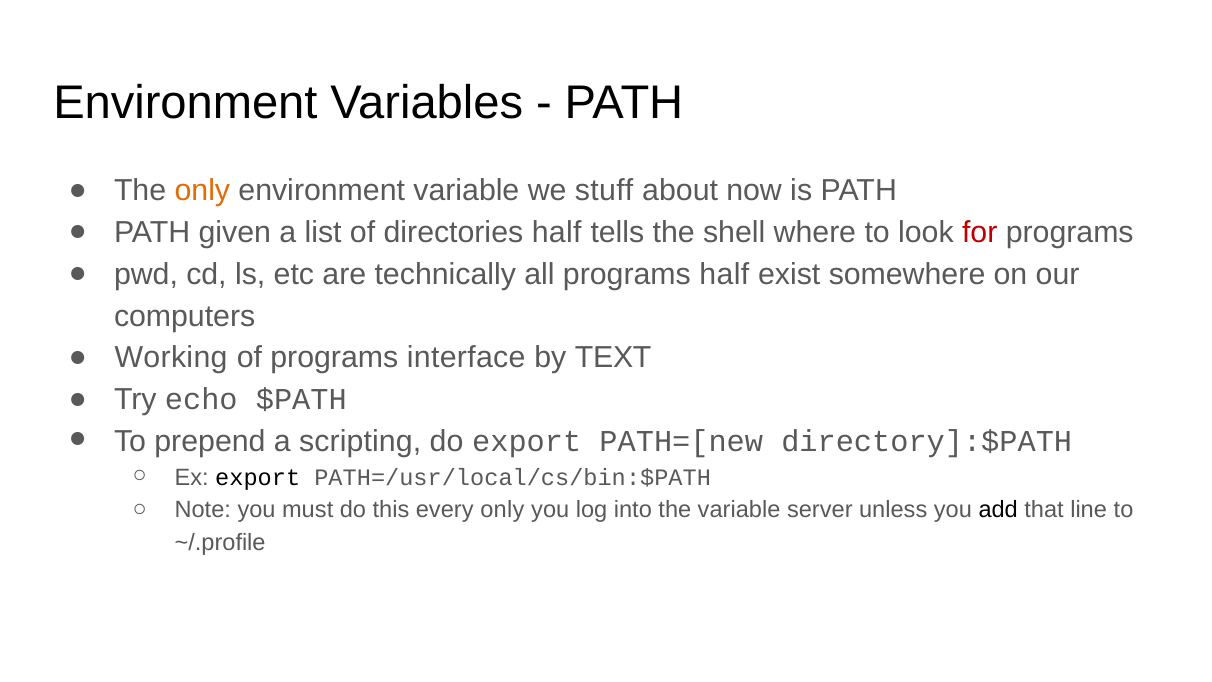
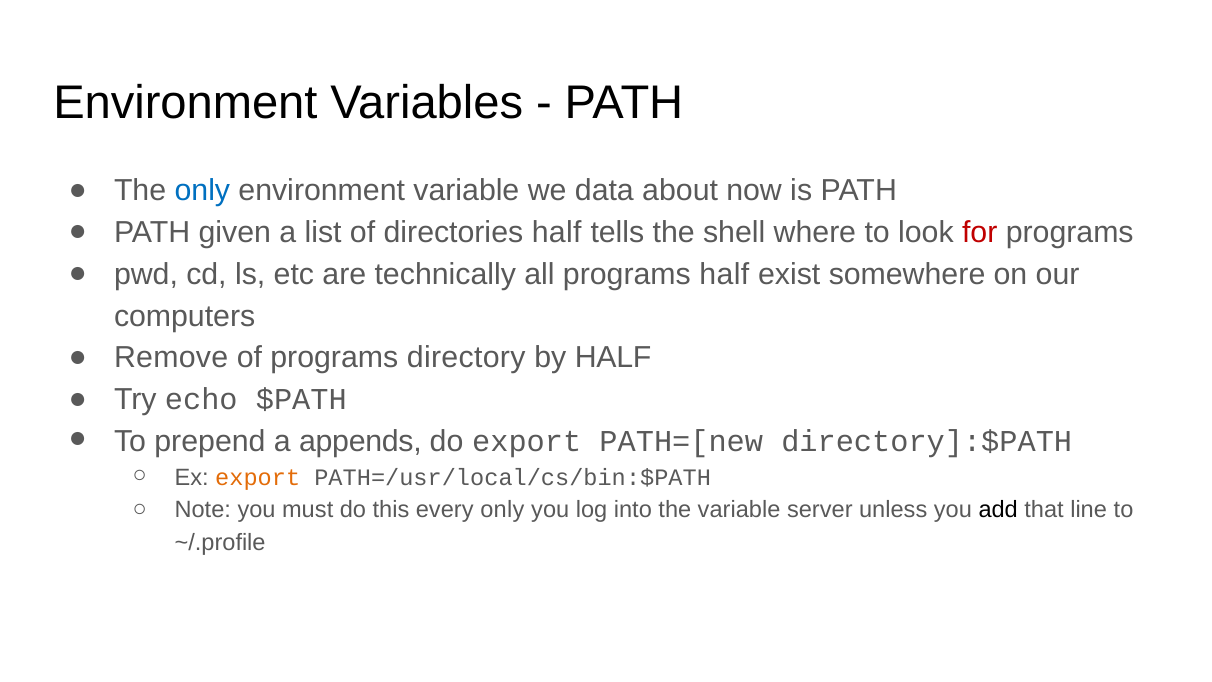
only at (202, 191) colour: orange -> blue
stuff: stuff -> data
Working: Working -> Remove
interface: interface -> directory
by TEXT: TEXT -> HALF
scripting: scripting -> appends
export at (258, 477) colour: black -> orange
